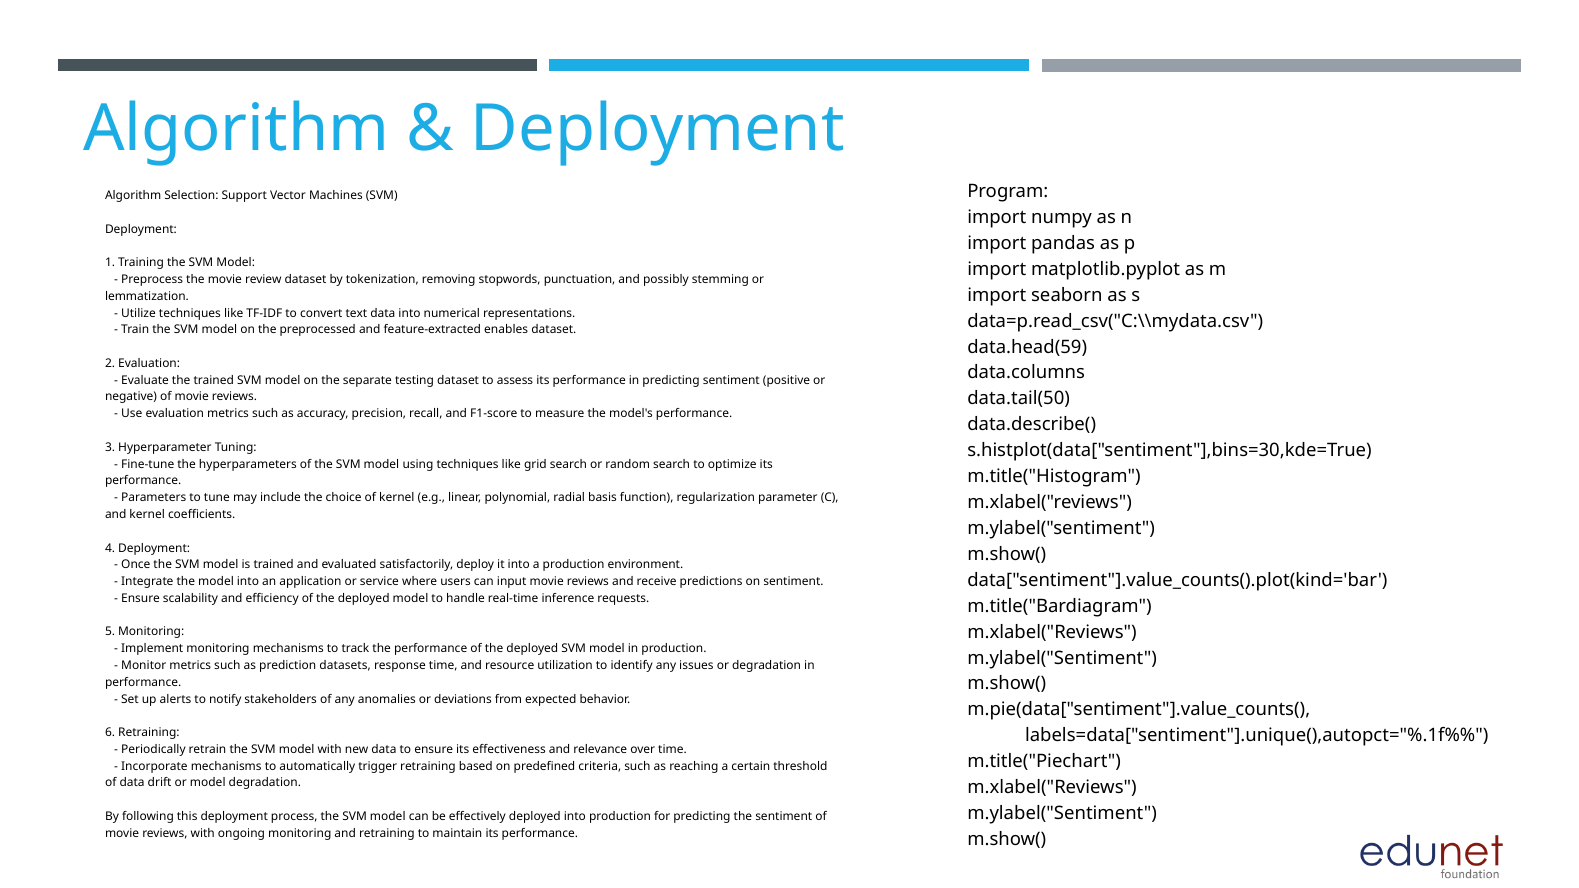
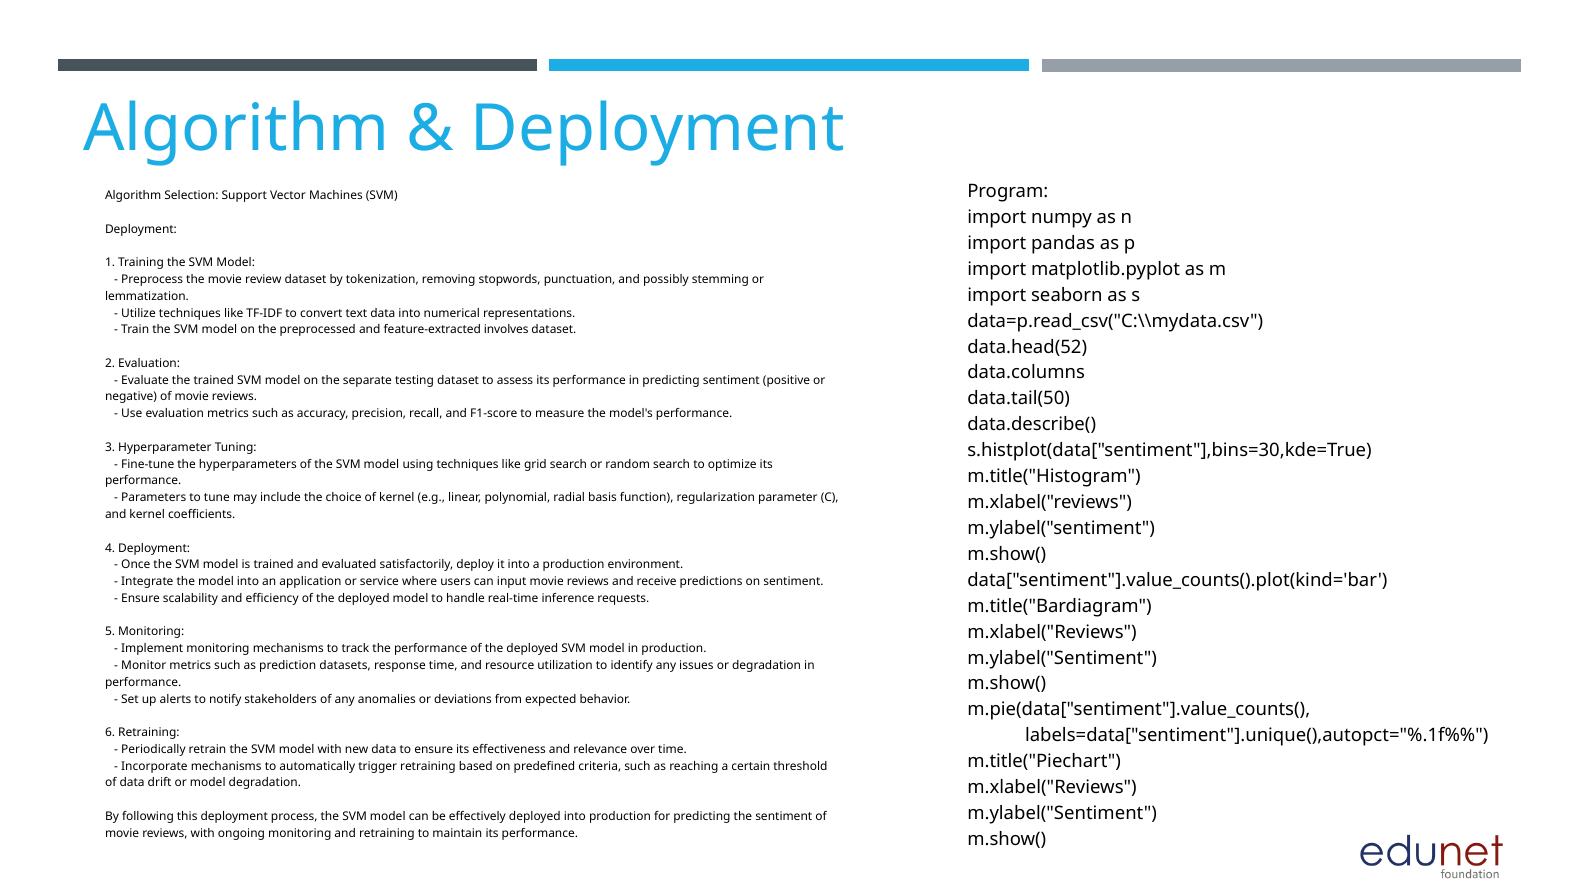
enables: enables -> involves
data.head(59: data.head(59 -> data.head(52
